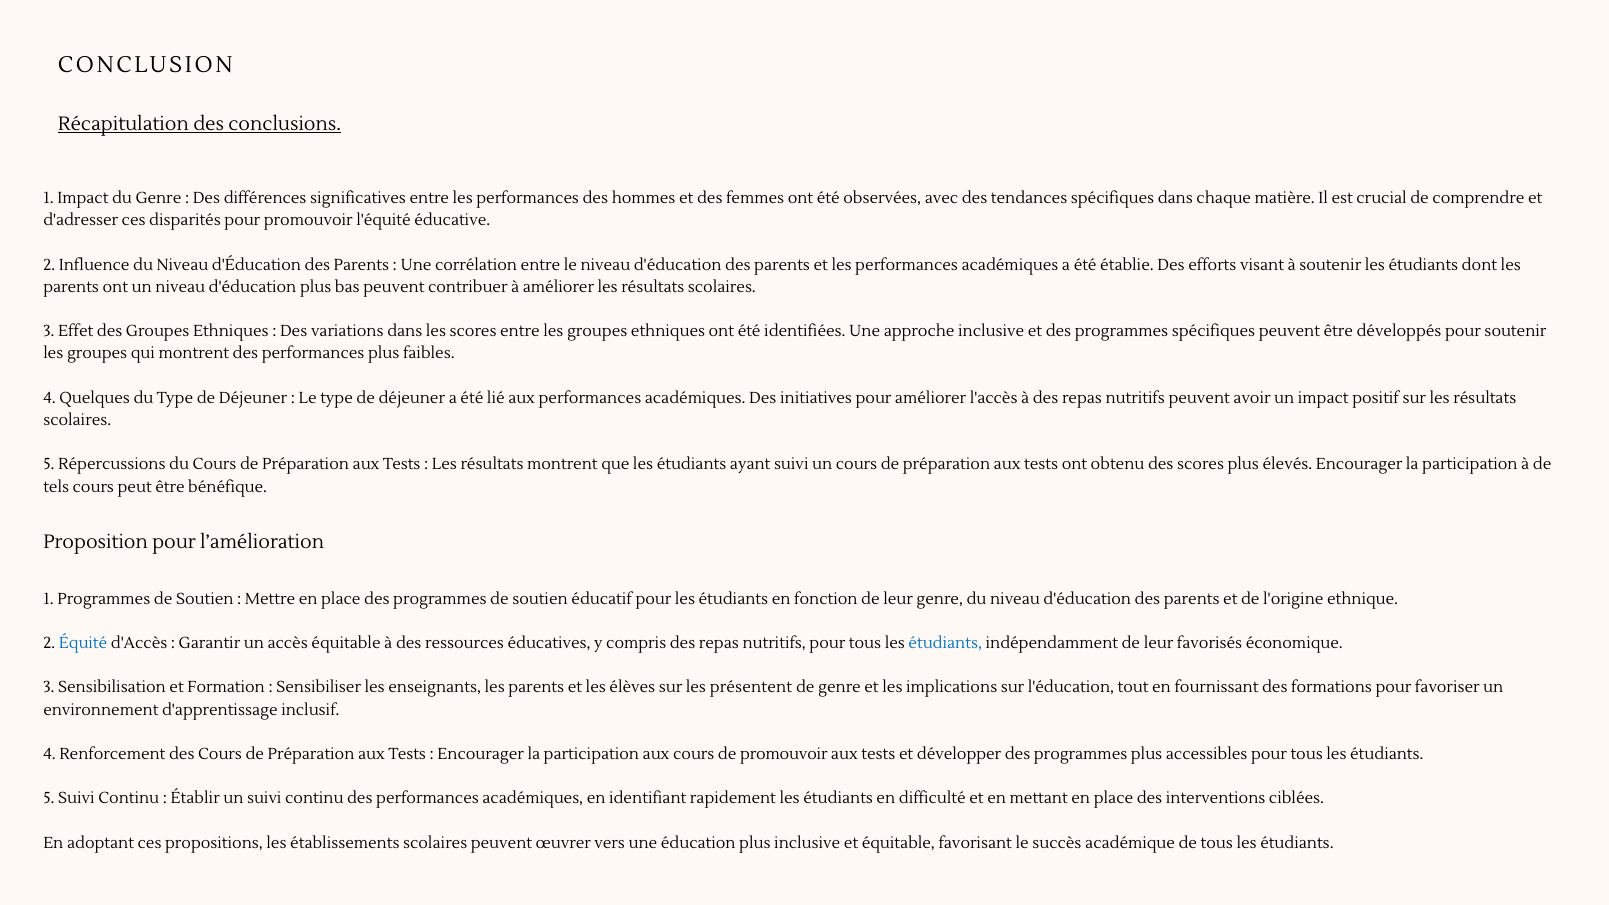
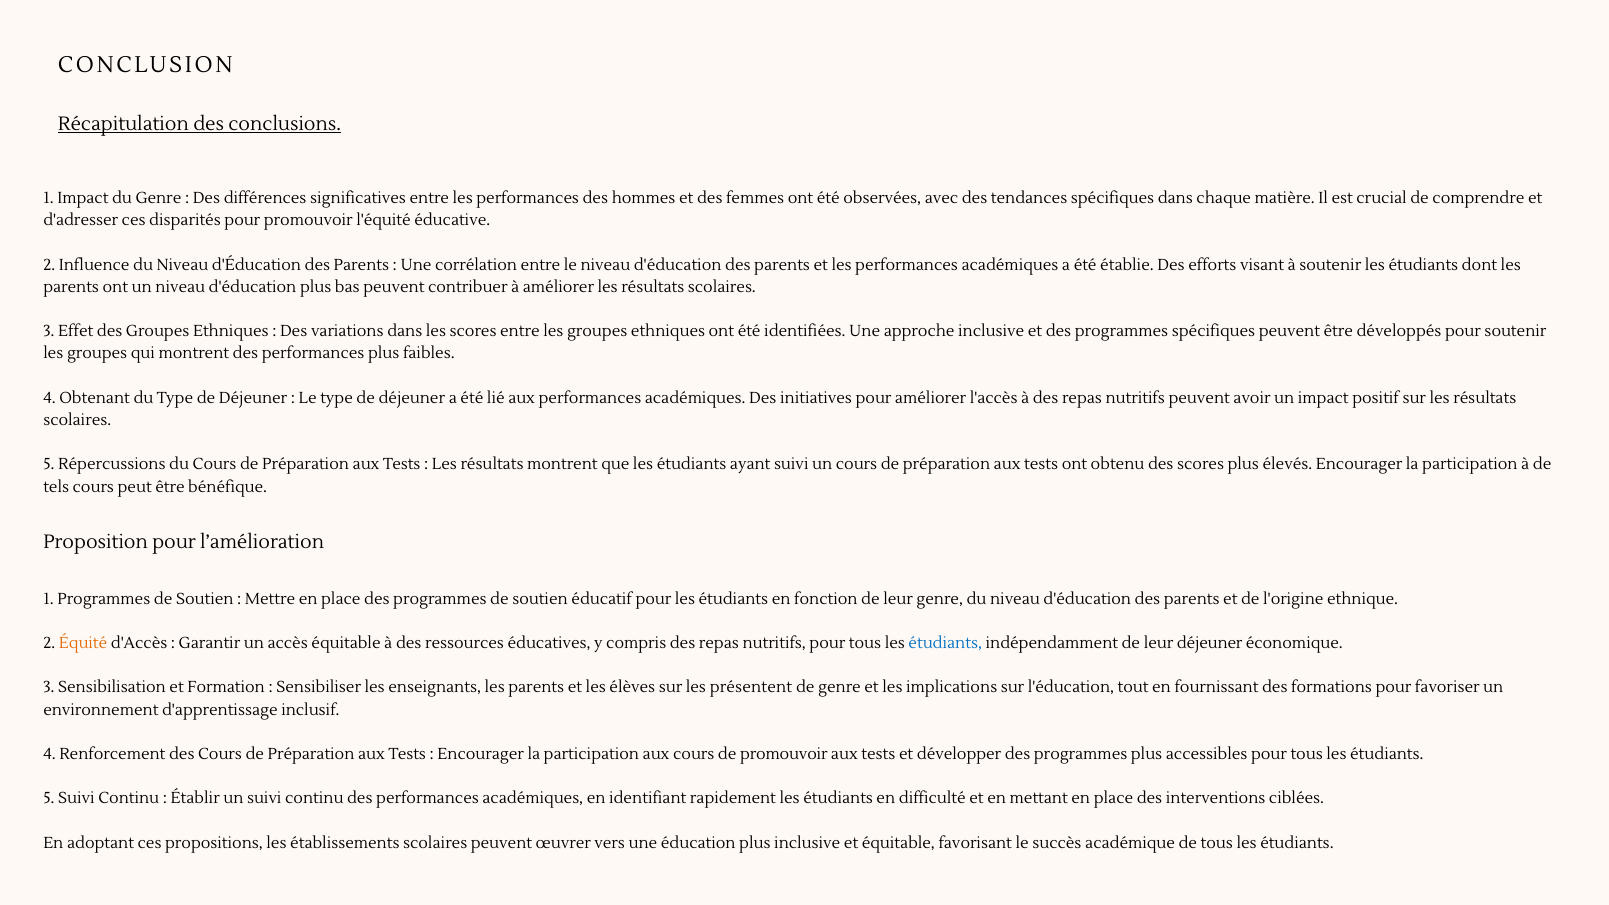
Quelques: Quelques -> Obtenant
Équité colour: blue -> orange
leur favorisés: favorisés -> déjeuner
